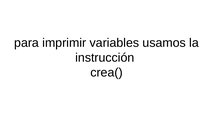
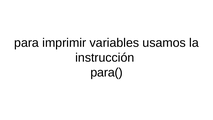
crea(: crea( -> para(
